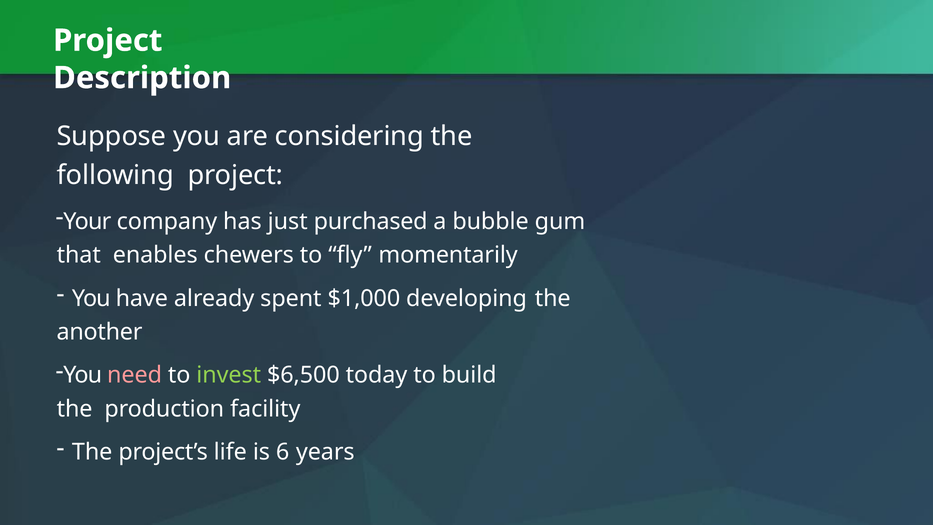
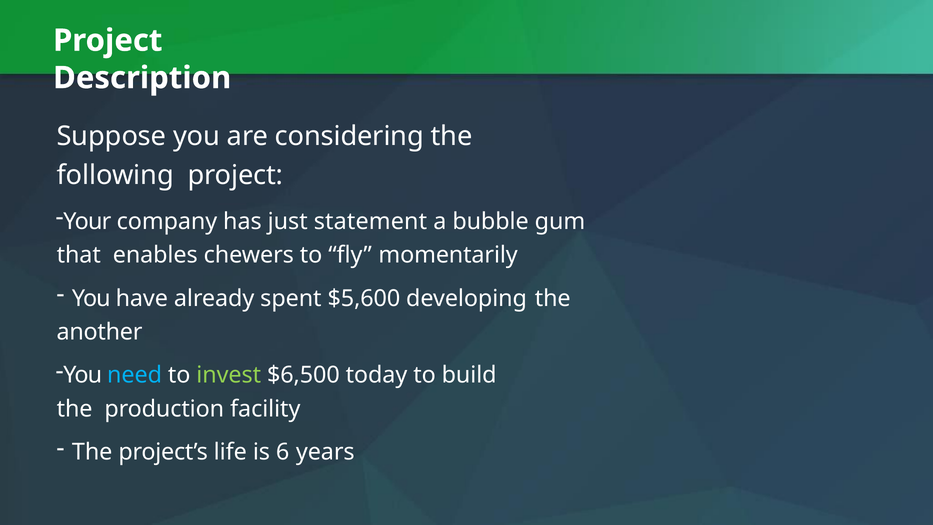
purchased: purchased -> statement
$1,000: $1,000 -> $5,600
need colour: pink -> light blue
